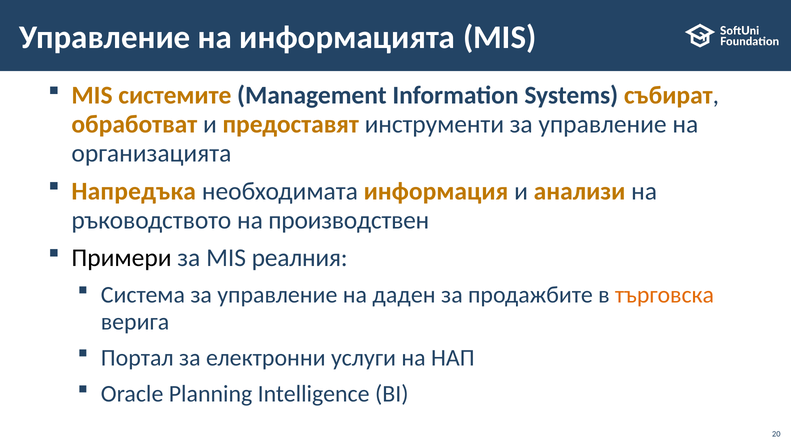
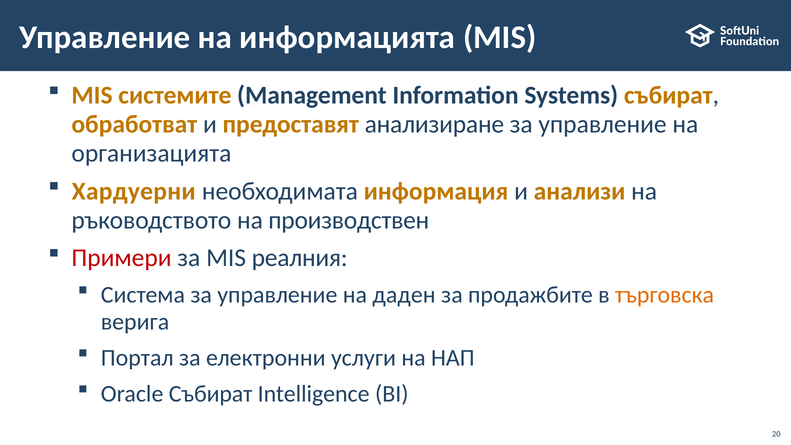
инструменти: инструменти -> анализиране
Напредъка: Напредъка -> Хардуерни
Примери colour: black -> red
Oracle Planning: Planning -> Събират
